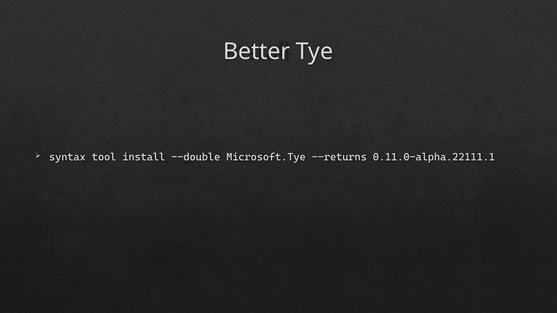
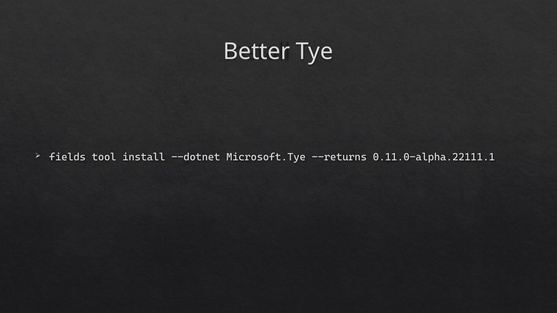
syntax: syntax -> fields
--double: --double -> --dotnet
